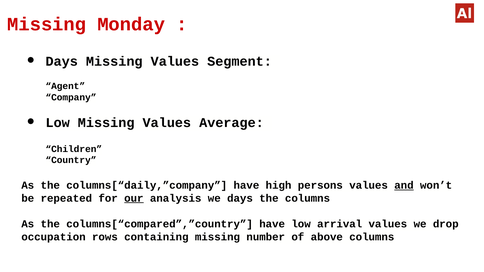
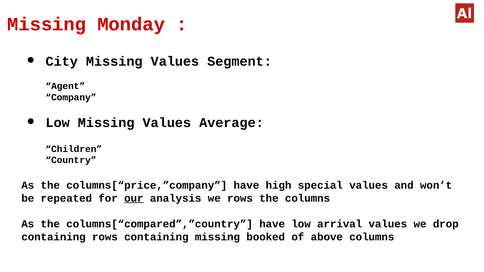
Days at (62, 61): Days -> City
columns[“daily,”company: columns[“daily,”company -> columns[“price,”company
persons: persons -> special
and underline: present -> none
we days: days -> rows
occupation at (54, 237): occupation -> containing
number: number -> booked
